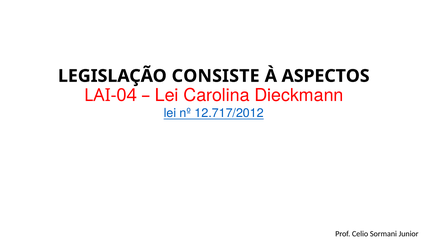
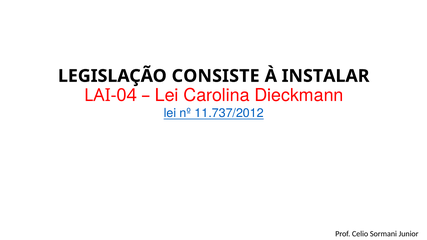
ASPECTOS: ASPECTOS -> INSTALAR
12.717/2012: 12.717/2012 -> 11.737/2012
